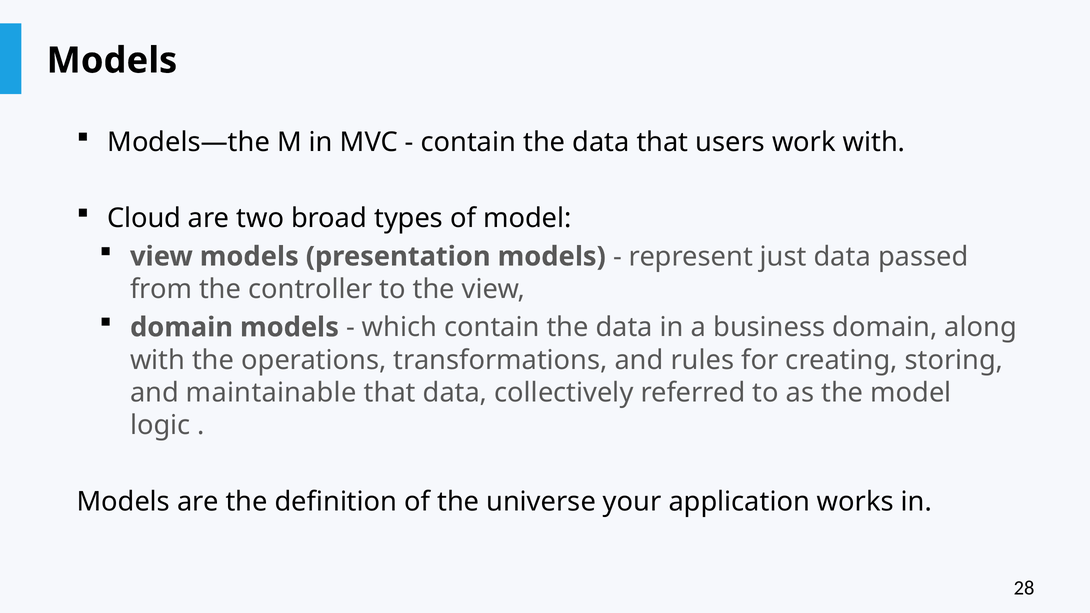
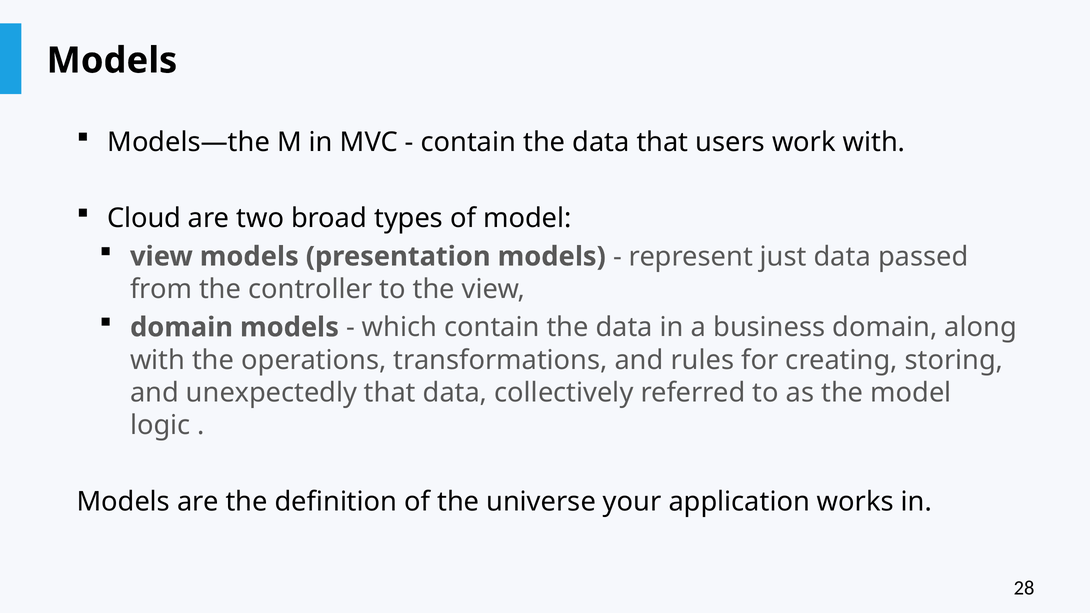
maintainable: maintainable -> unexpectedly
